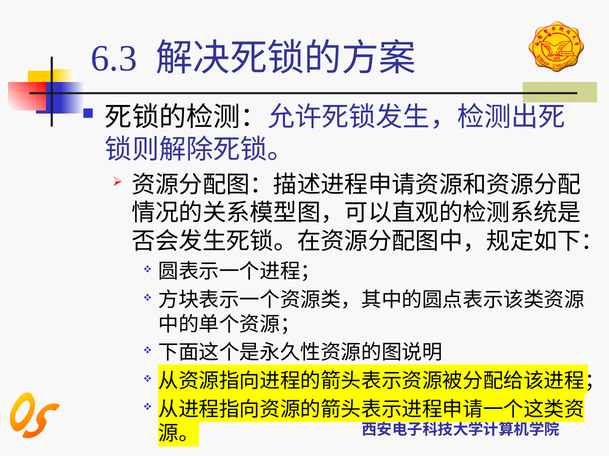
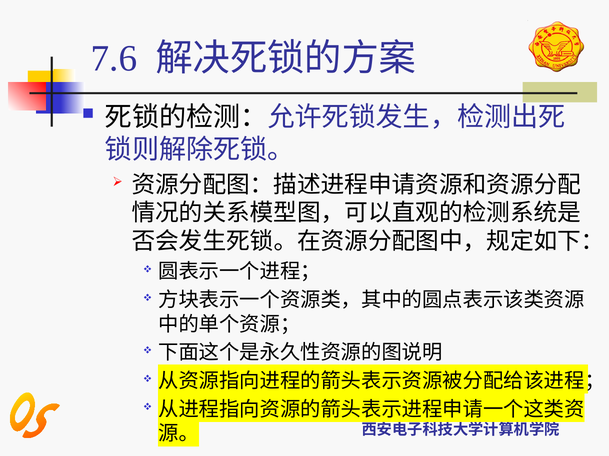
6.3: 6.3 -> 7.6
